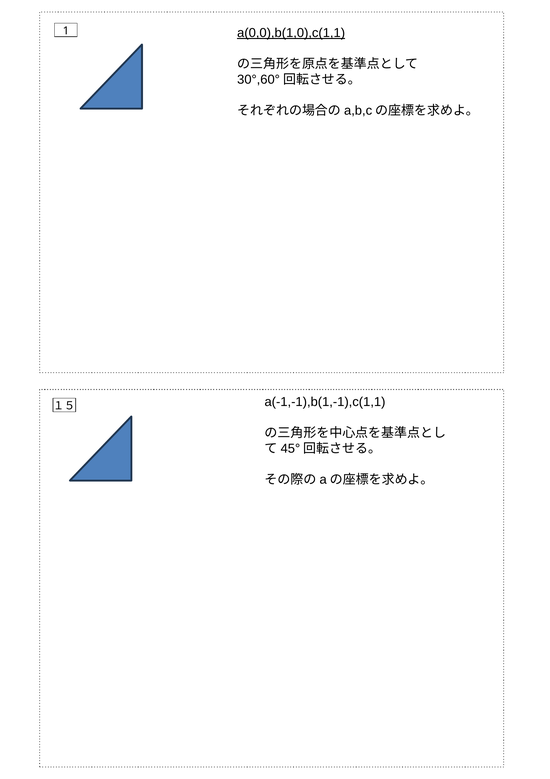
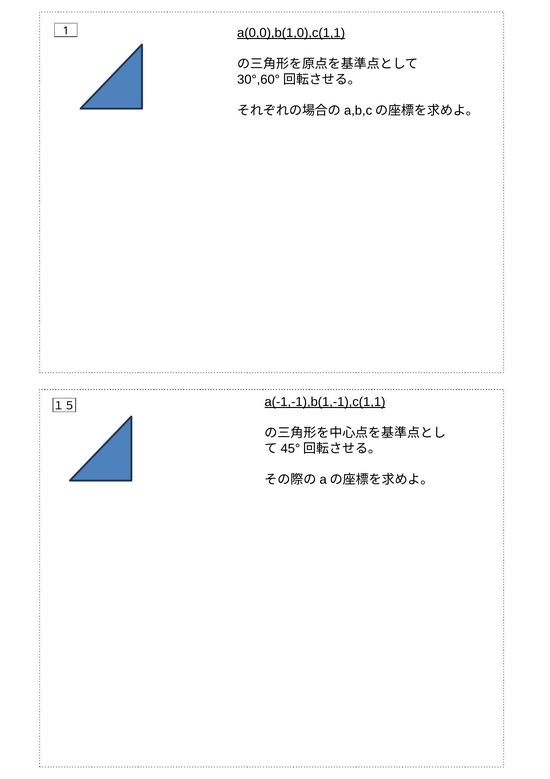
a(-1,-1),b(1,-1),c(1,1 underline: none -> present
